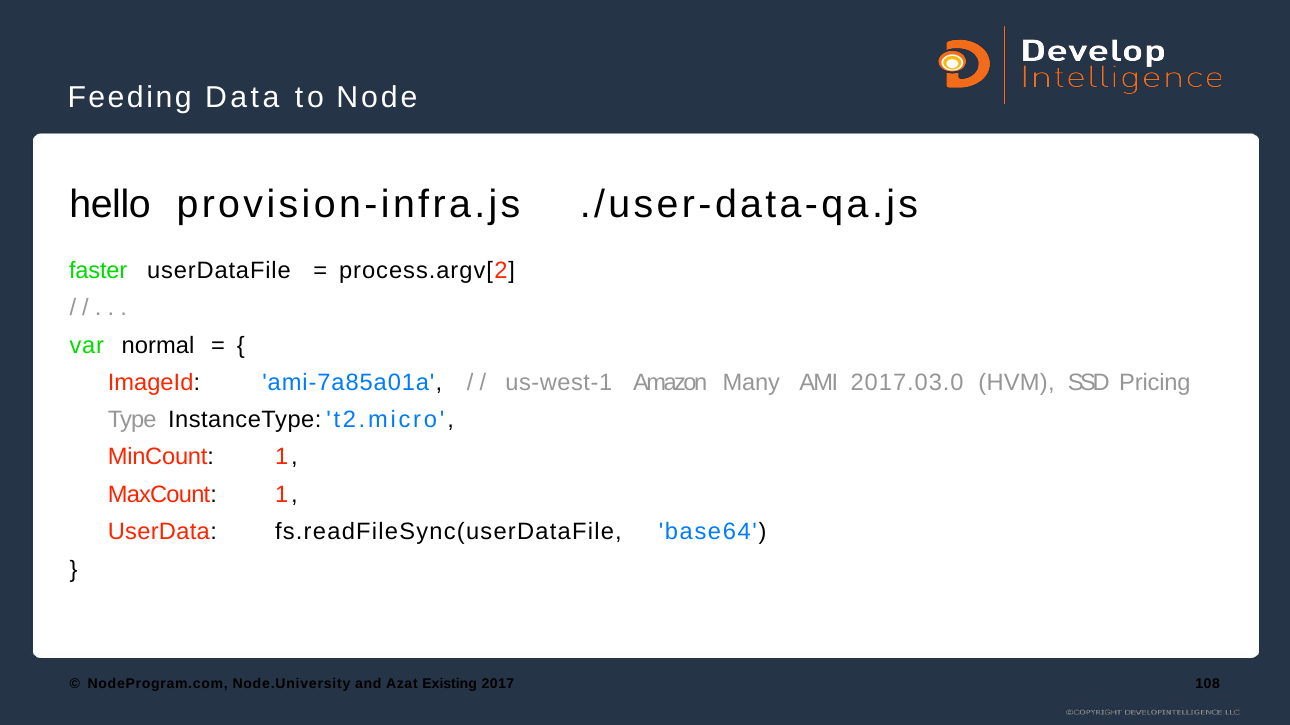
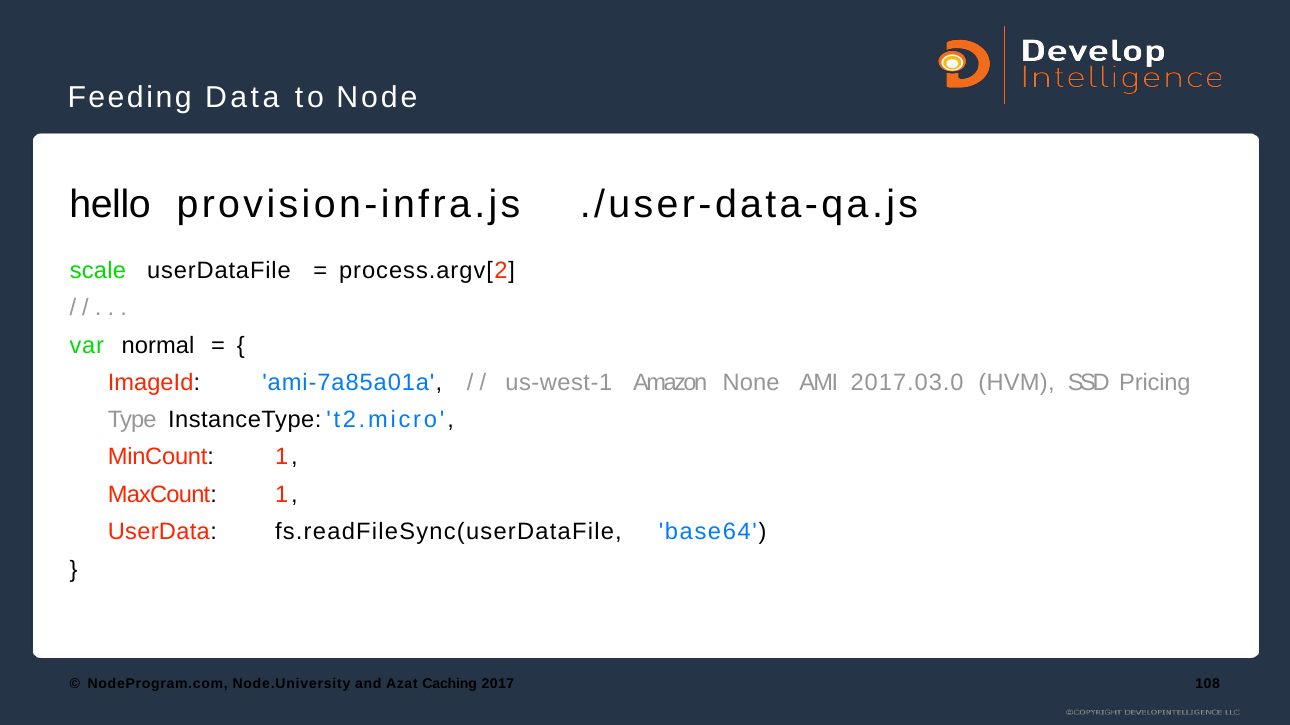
faster: faster -> scale
Many: Many -> None
Existing: Existing -> Caching
